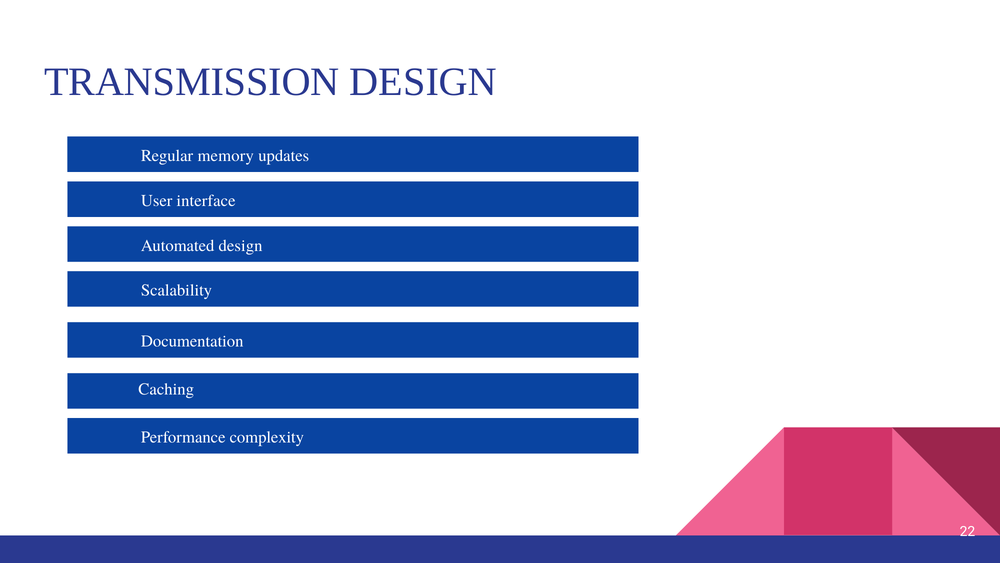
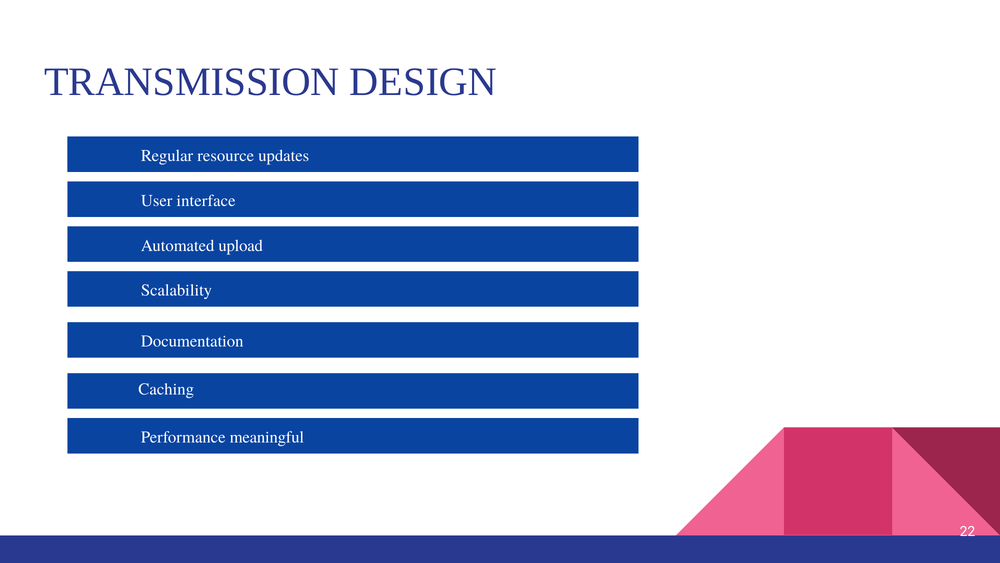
memory: memory -> resource
Automated design: design -> upload
complexity: complexity -> meaningful
